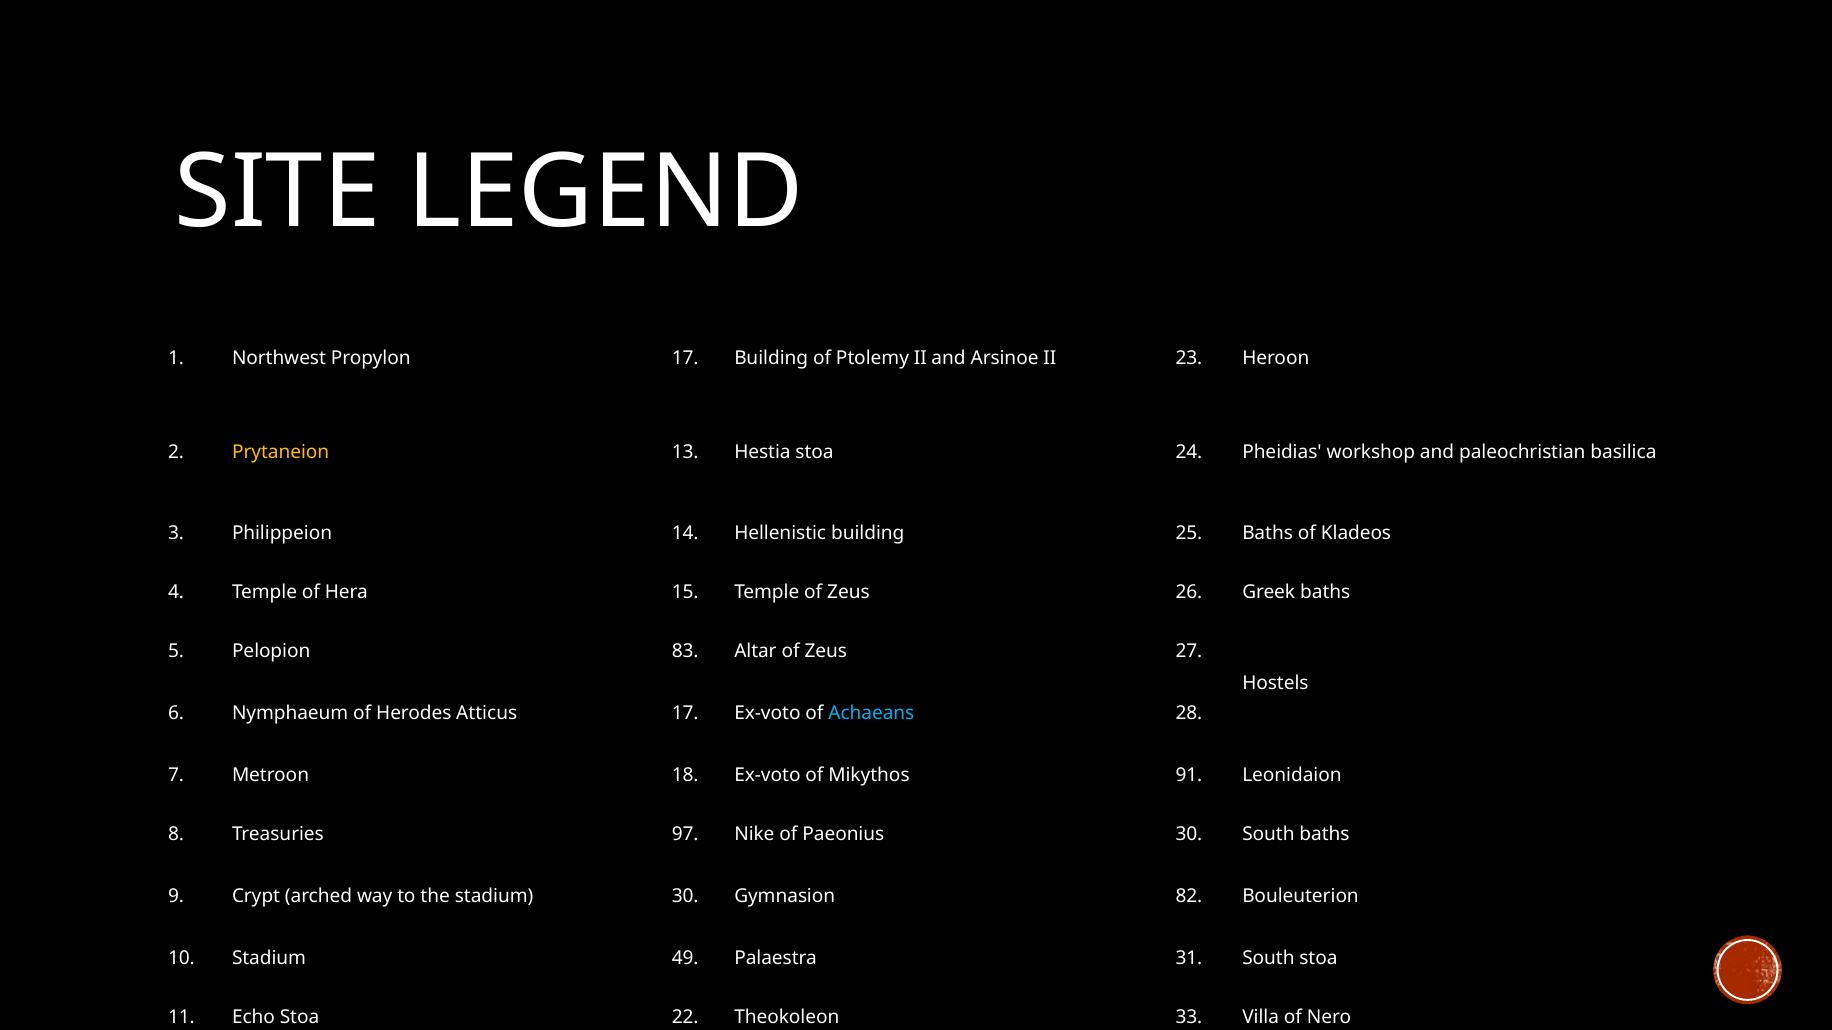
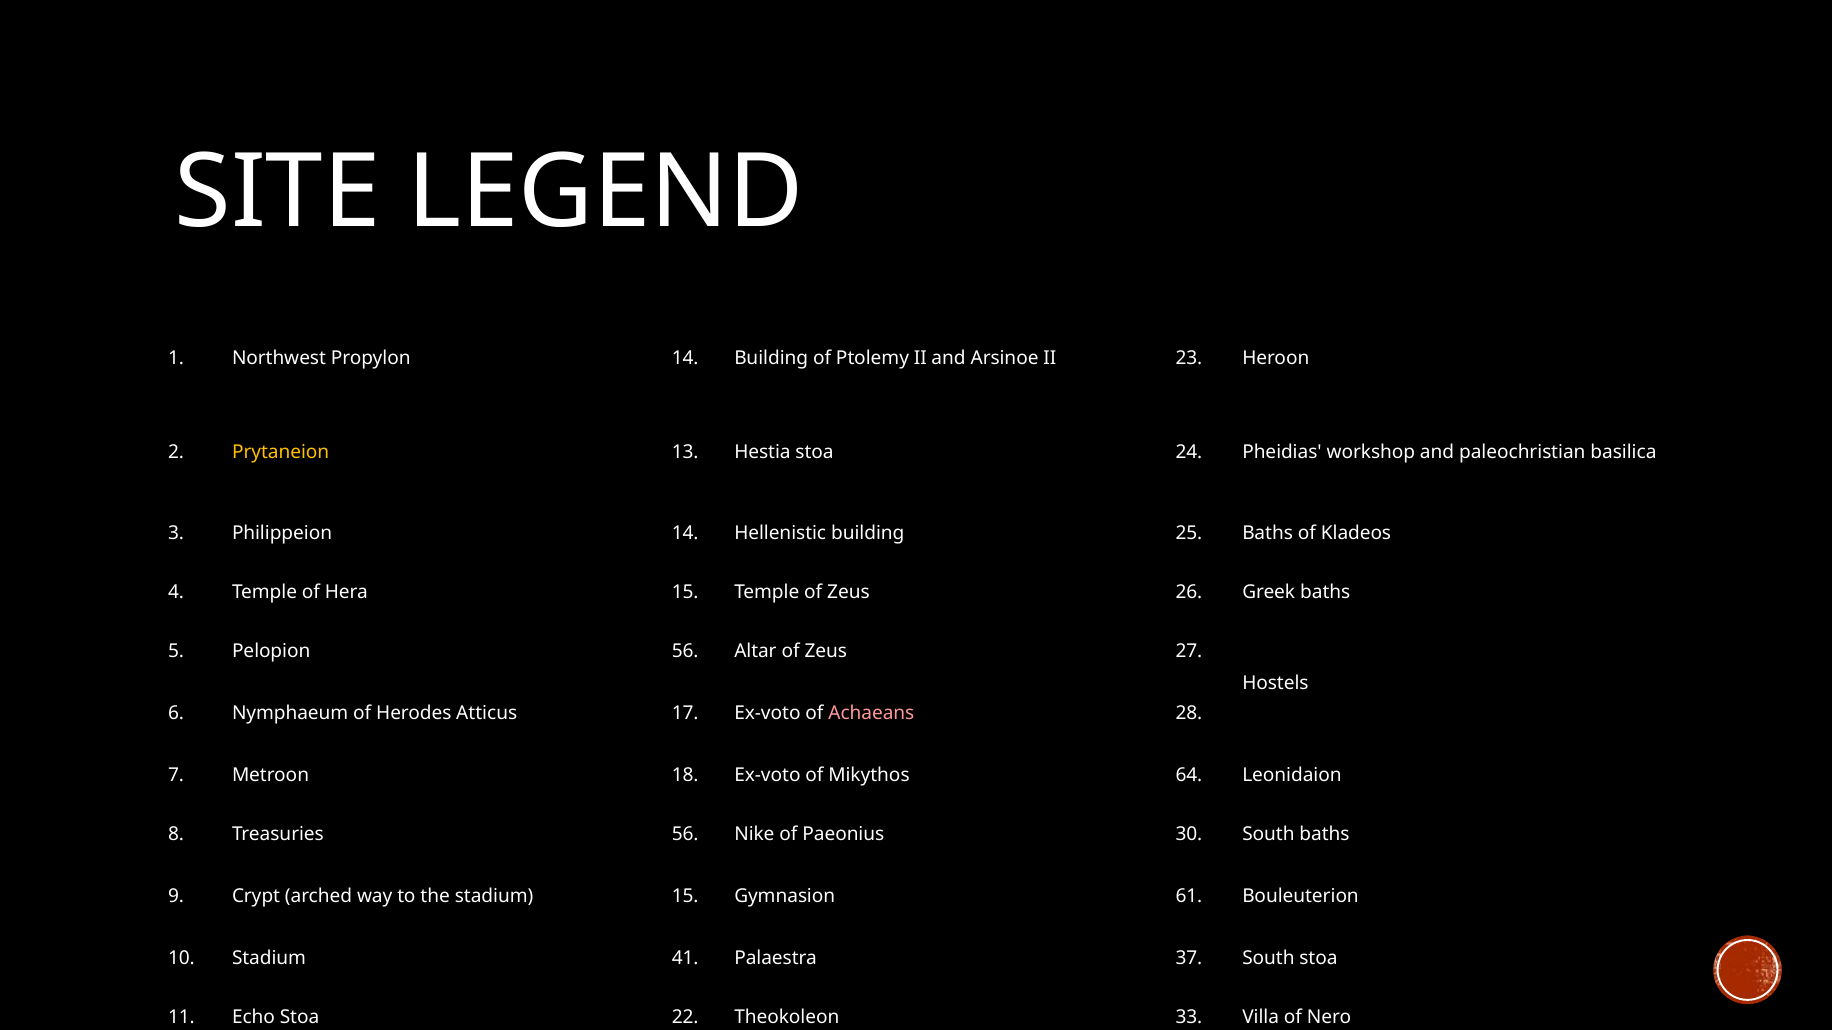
Propylon 17: 17 -> 14
Pelopion 83: 83 -> 56
Achaeans colour: light blue -> pink
91: 91 -> 64
Treasuries 97: 97 -> 56
stadium 30: 30 -> 15
82: 82 -> 61
49: 49 -> 41
31: 31 -> 37
